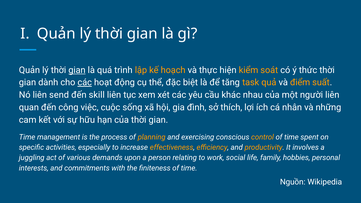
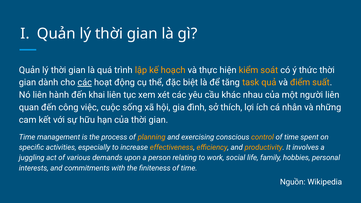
gian at (77, 70) underline: present -> none
send: send -> hành
skill: skill -> khai
